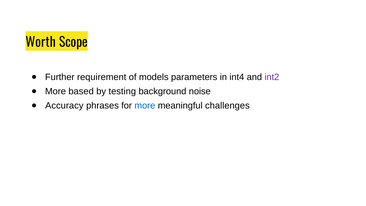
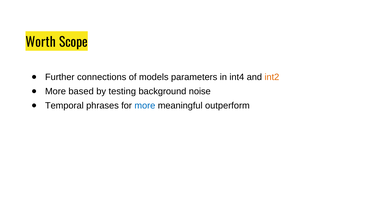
requirement: requirement -> connections
int2 colour: purple -> orange
Accuracy: Accuracy -> Temporal
challenges: challenges -> outperform
